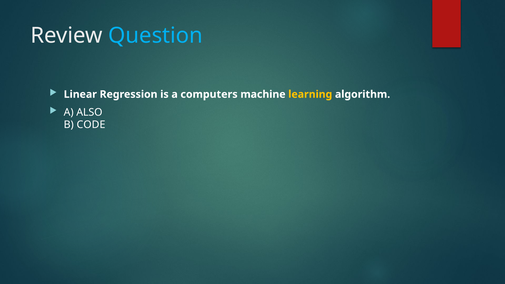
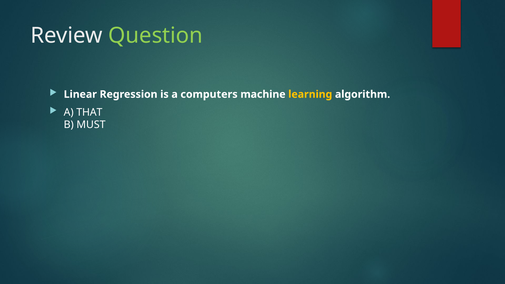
Question colour: light blue -> light green
ALSO: ALSO -> THAT
CODE: CODE -> MUST
